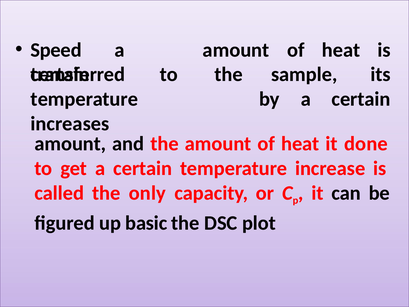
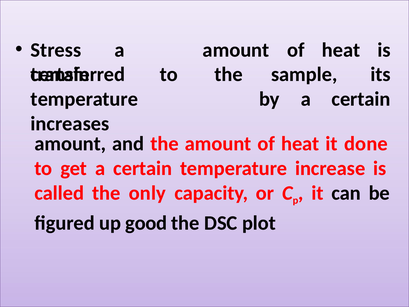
Speed: Speed -> Stress
basic: basic -> good
